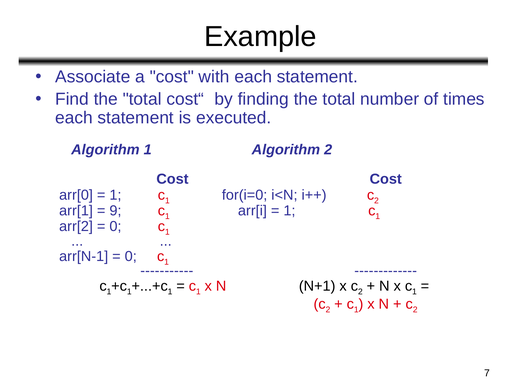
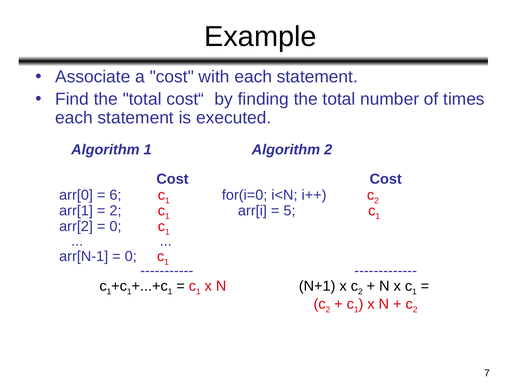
1 at (115, 195): 1 -> 6
9 at (115, 211): 9 -> 2
1 at (289, 211): 1 -> 5
